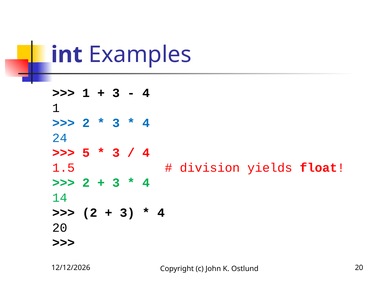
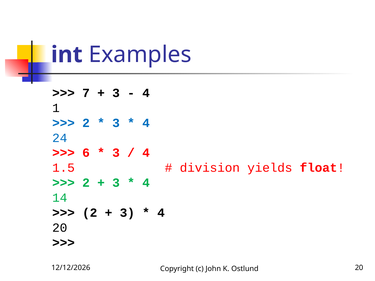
1 at (86, 93): 1 -> 7
5: 5 -> 6
